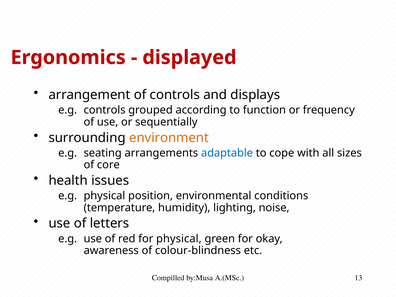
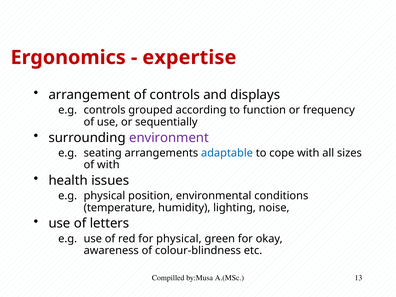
displayed: displayed -> expertise
environment colour: orange -> purple
of core: core -> with
